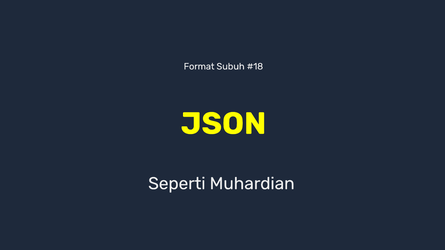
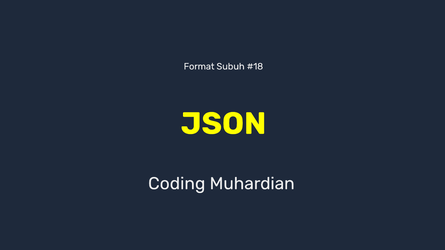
Seperti: Seperti -> Coding
